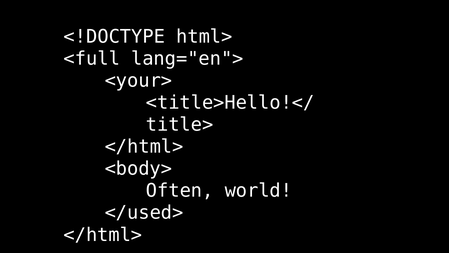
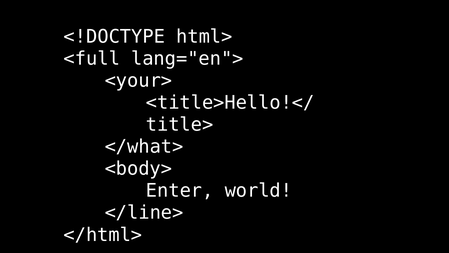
</html> at (144, 147): </html> -> </what>
Often: Often -> Enter
</used>: </used> -> </line>
